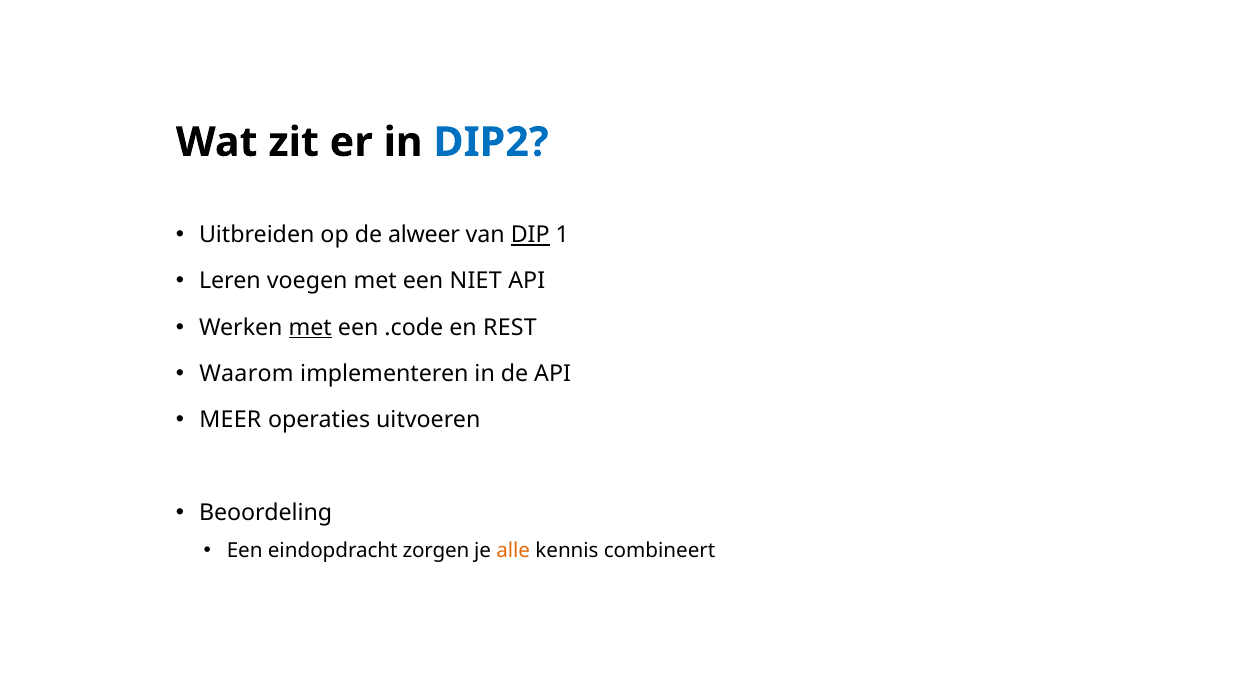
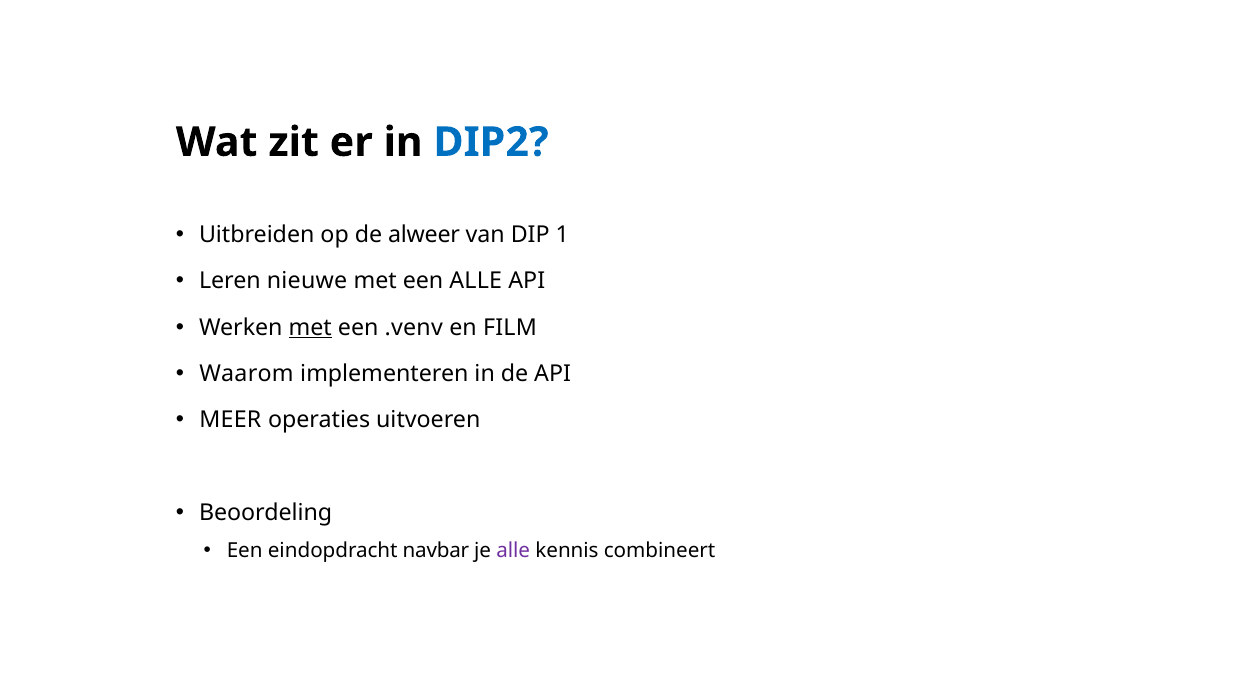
DIP underline: present -> none
voegen: voegen -> nieuwe
een NIET: NIET -> ALLE
.code: .code -> .venv
REST: REST -> FILM
zorgen: zorgen -> navbar
alle at (513, 550) colour: orange -> purple
